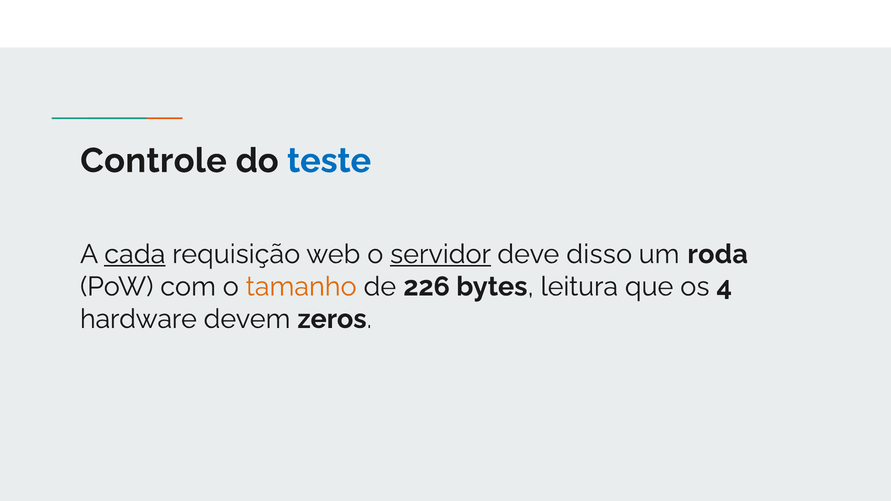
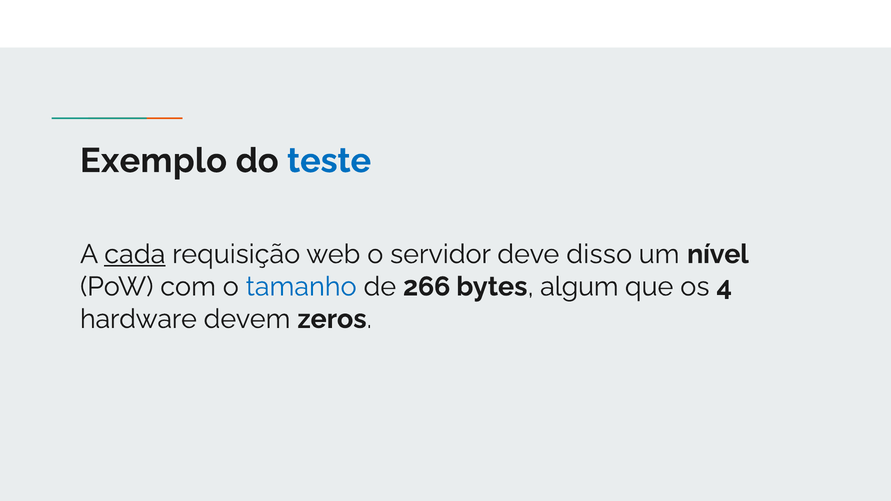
Controle: Controle -> Exemplo
servidor underline: present -> none
roda: roda -> nível
tamanho colour: orange -> blue
226: 226 -> 266
leitura: leitura -> algum
